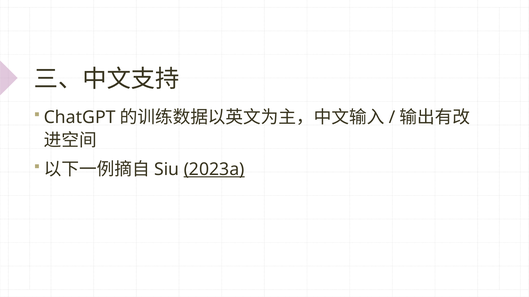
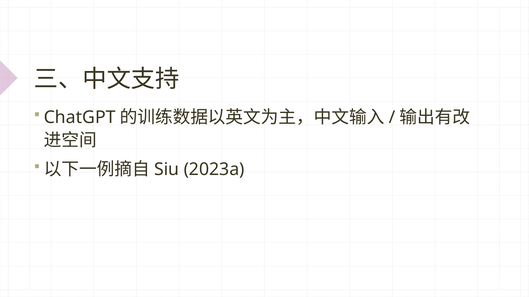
2023a underline: present -> none
